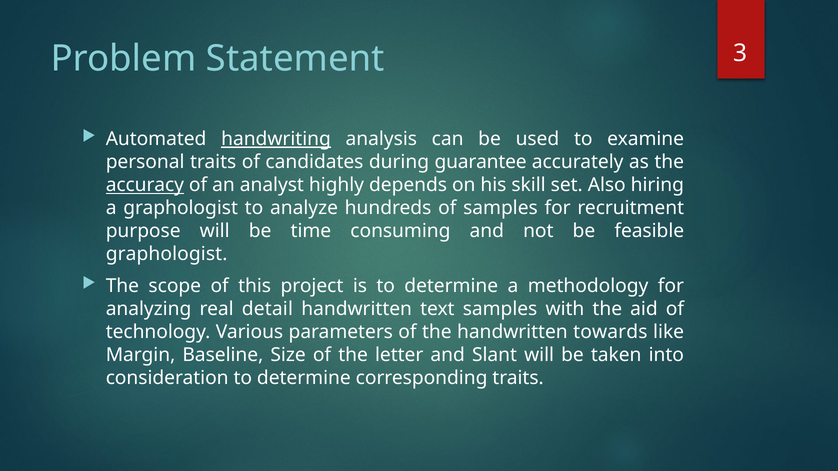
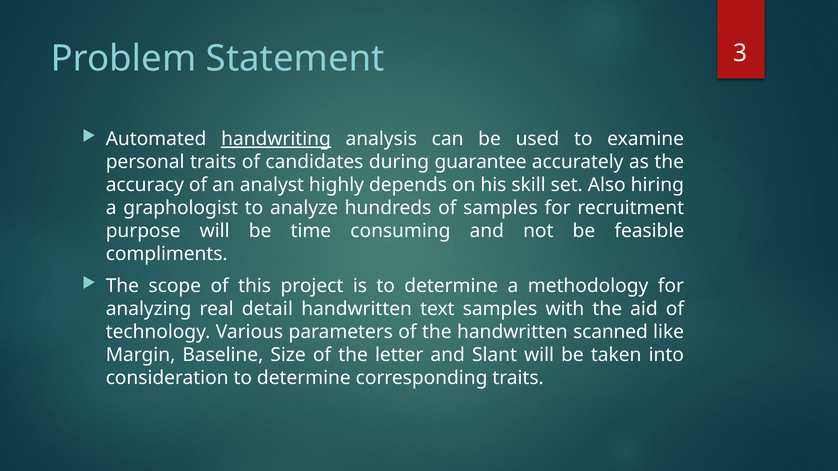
accuracy underline: present -> none
graphologist at (167, 254): graphologist -> compliments
towards: towards -> scanned
